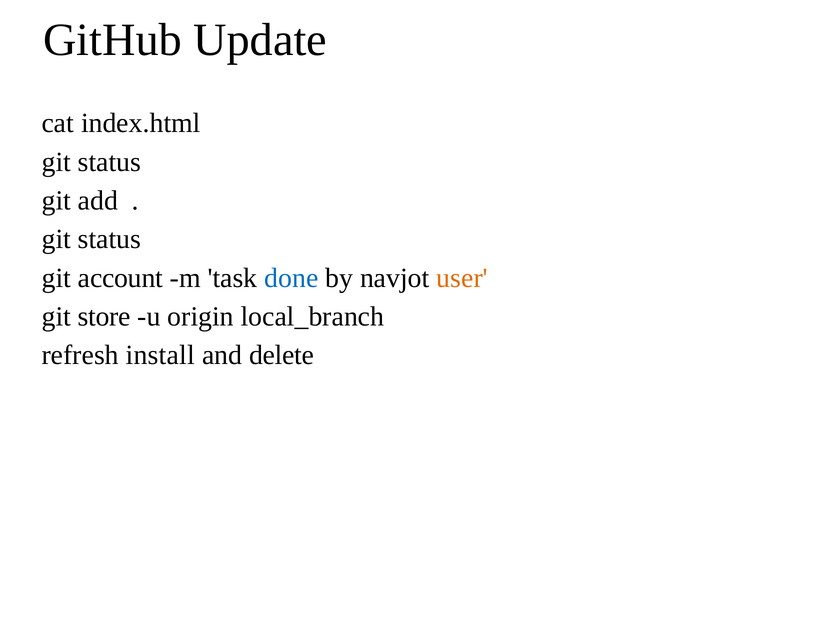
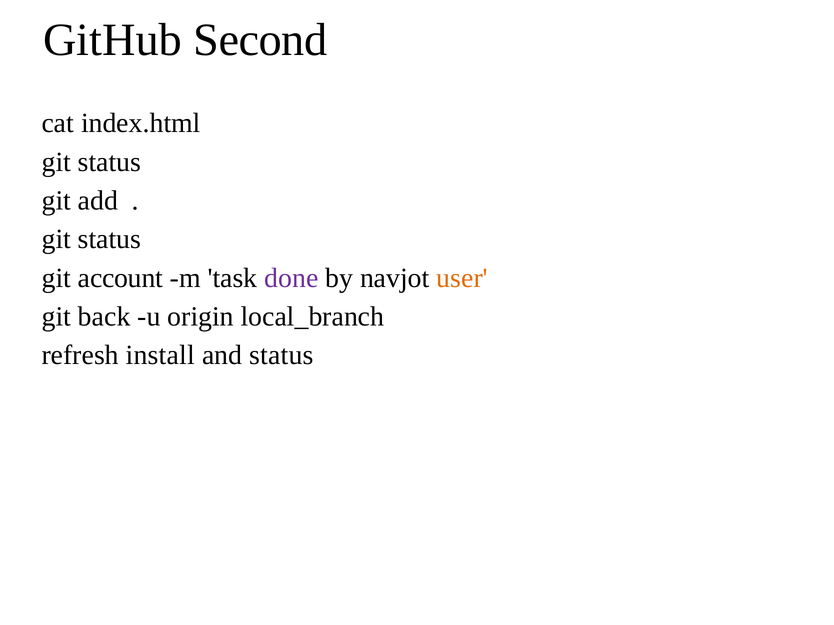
Update: Update -> Second
done colour: blue -> purple
store: store -> back
and delete: delete -> status
